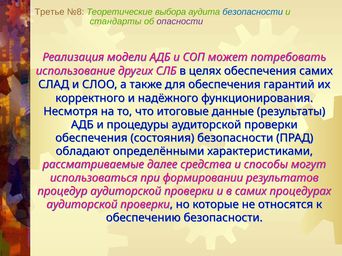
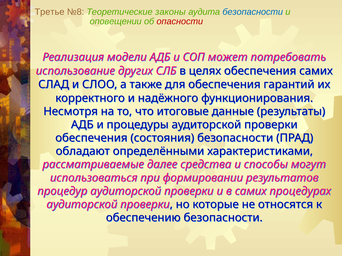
выбора: выбора -> законы
стандарты: стандарты -> оповещении
опасности colour: purple -> red
